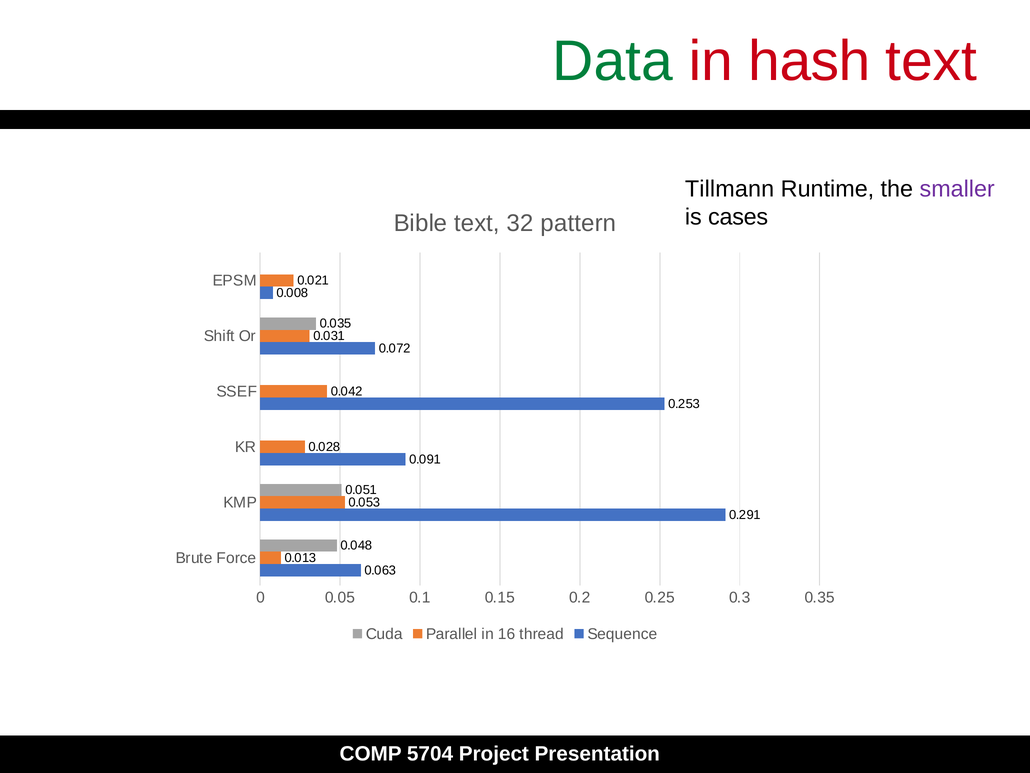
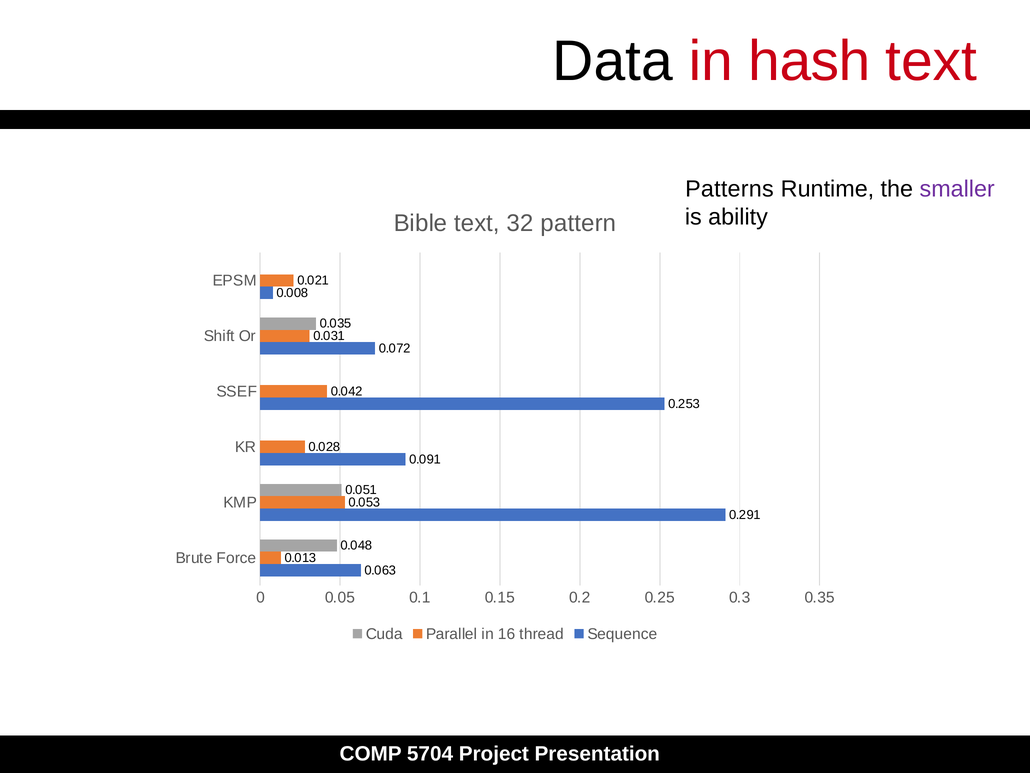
Data colour: green -> black
Tillmann: Tillmann -> Patterns
cases: cases -> ability
